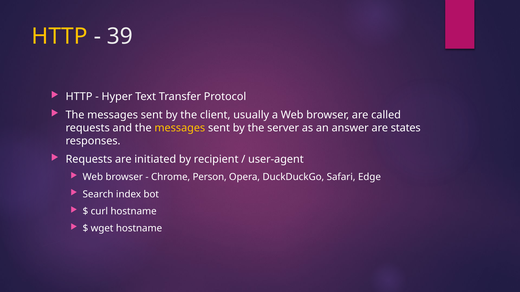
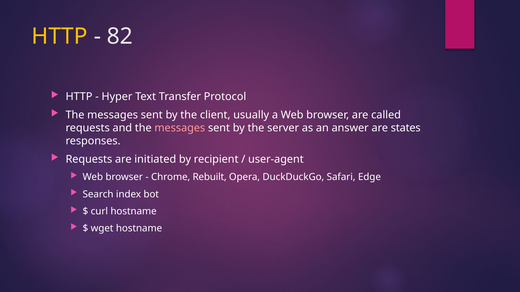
39: 39 -> 82
messages at (180, 128) colour: yellow -> pink
Person: Person -> Rebuilt
